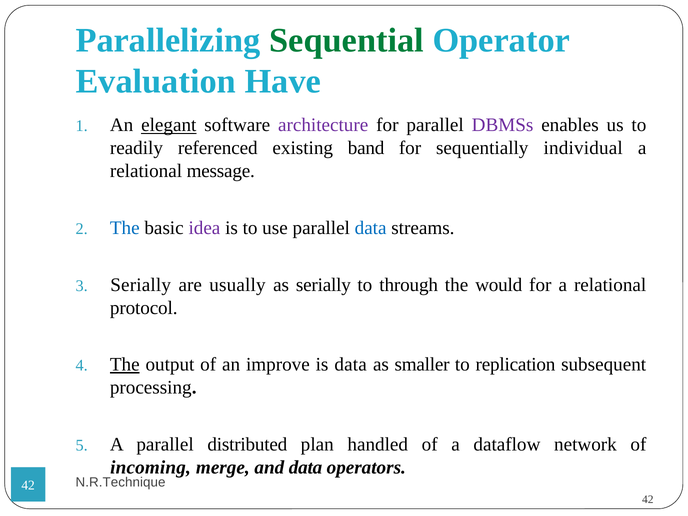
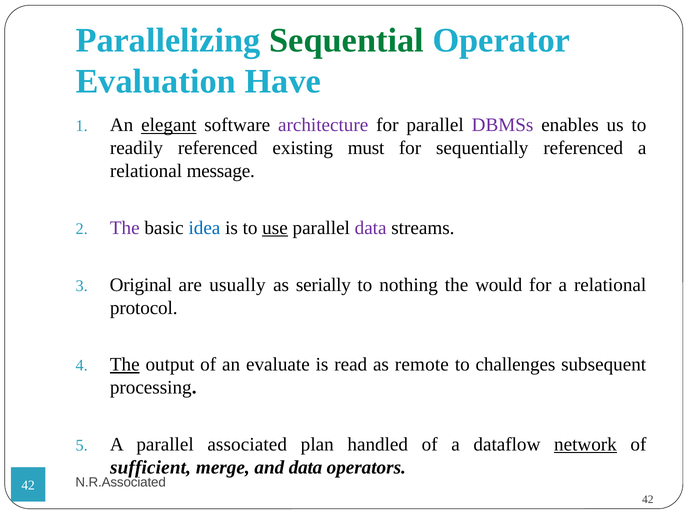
band: band -> must
sequentially individual: individual -> referenced
The at (125, 228) colour: blue -> purple
idea colour: purple -> blue
use underline: none -> present
data at (371, 228) colour: blue -> purple
Serially at (141, 285): Serially -> Original
through: through -> nothing
improve: improve -> evaluate
is data: data -> read
smaller: smaller -> remote
replication: replication -> challenges
distributed: distributed -> associated
network underline: none -> present
incoming: incoming -> sufficient
N.R.Technique: N.R.Technique -> N.R.Associated
